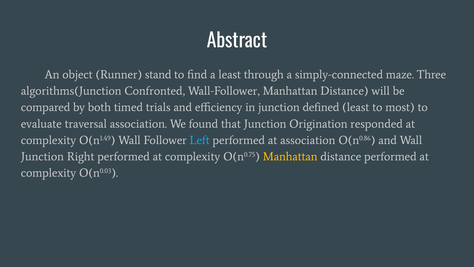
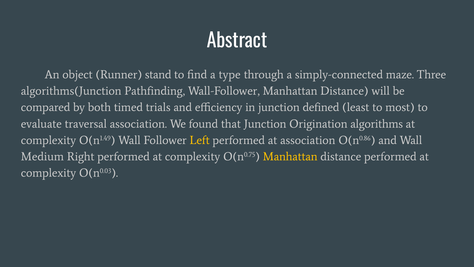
a least: least -> type
Confronted: Confronted -> Pathfinding
responded: responded -> algorithms
Left colour: light blue -> yellow
Junction at (42, 156): Junction -> Medium
